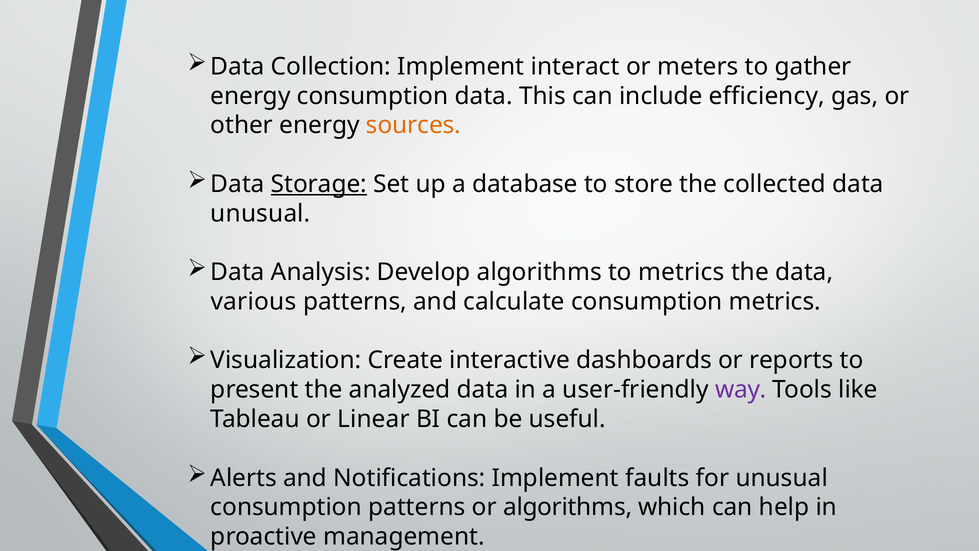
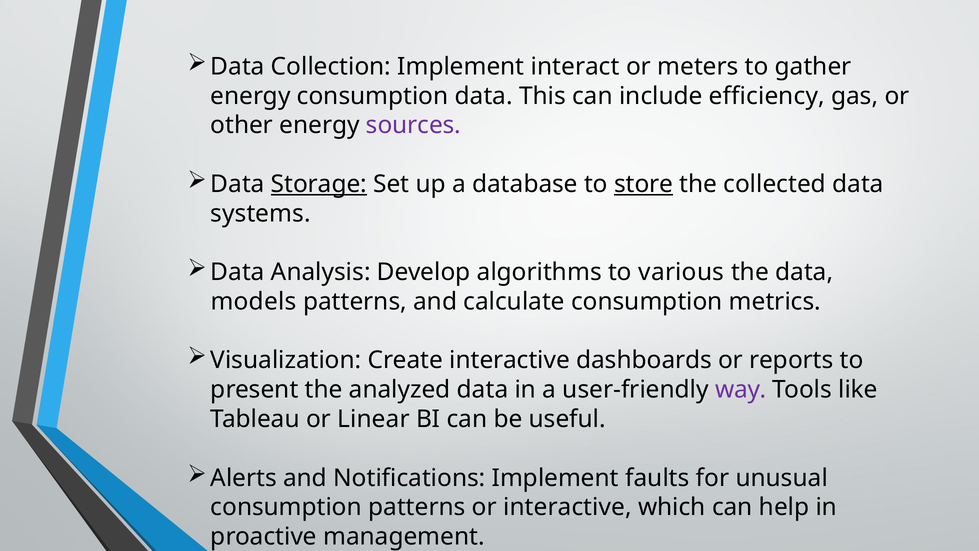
sources colour: orange -> purple
store underline: none -> present
unusual at (260, 213): unusual -> systems
to metrics: metrics -> various
various: various -> models
or algorithms: algorithms -> interactive
